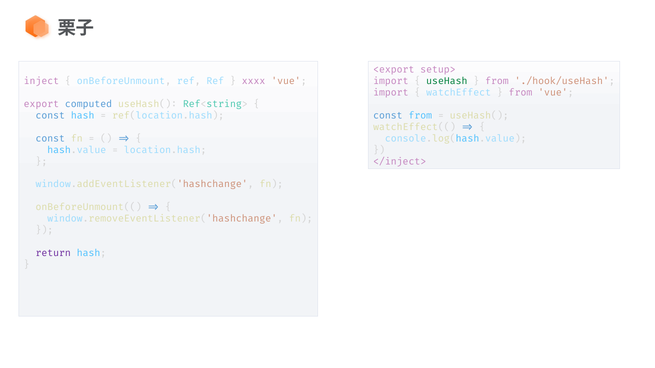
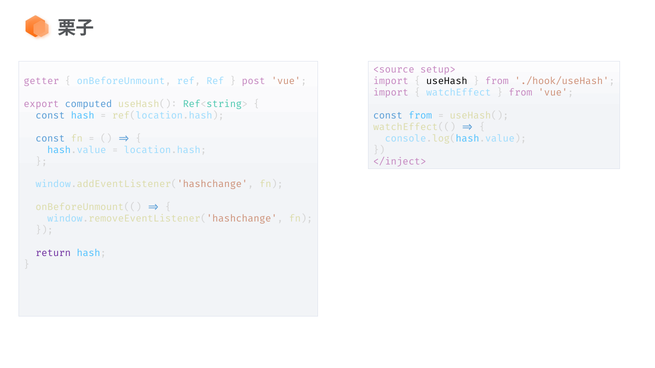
<export: <export -> <source
inject: inject -> getter
xxxx: xxxx -> post
useHash colour: green -> black
